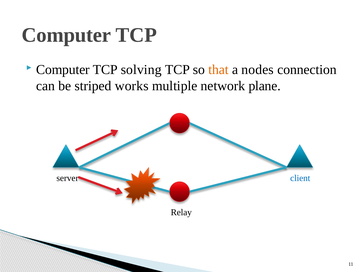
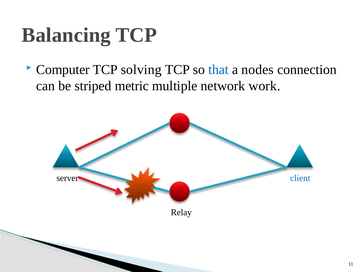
Computer at (66, 35): Computer -> Balancing
that colour: orange -> blue
works: works -> metric
plane: plane -> work
